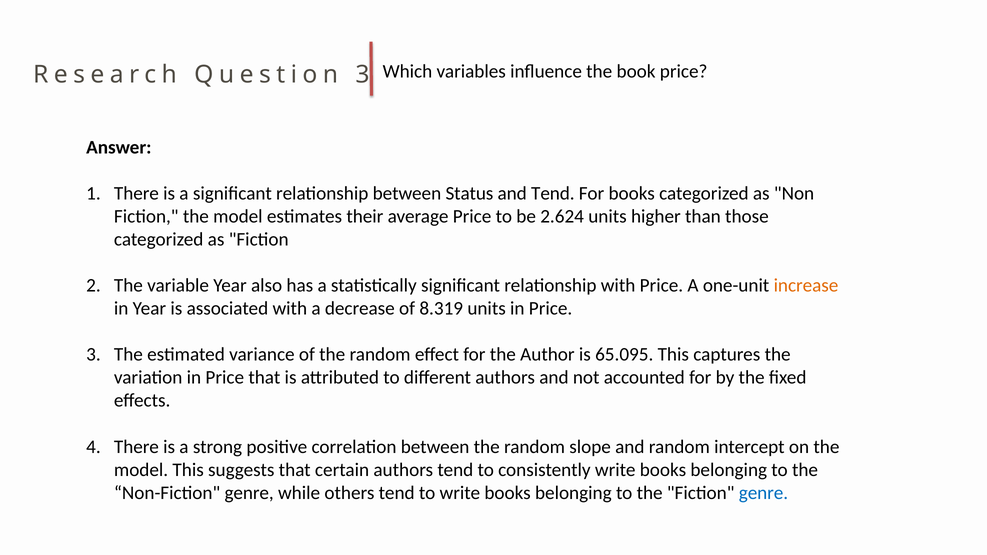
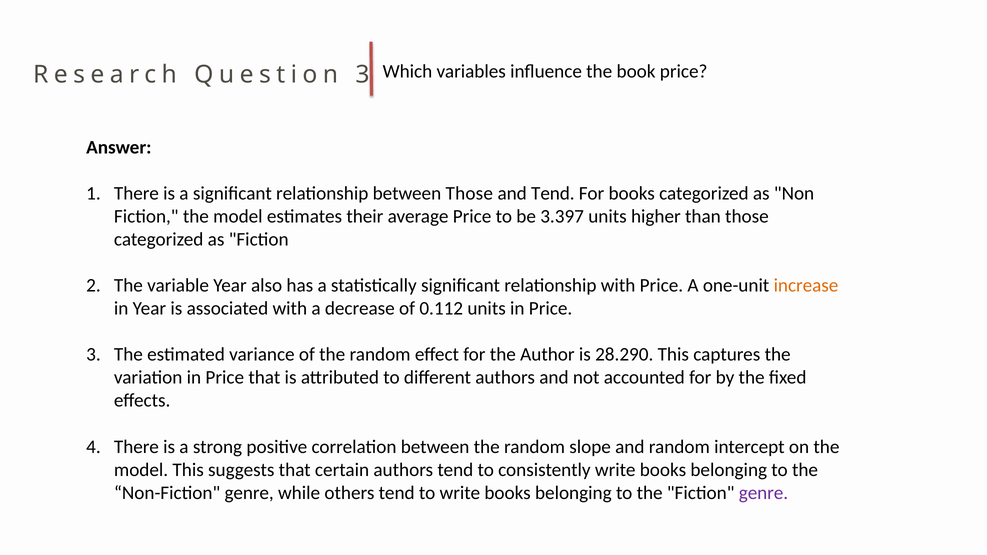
between Status: Status -> Those
2.624: 2.624 -> 3.397
8.319: 8.319 -> 0.112
65.095: 65.095 -> 28.290
genre at (763, 493) colour: blue -> purple
